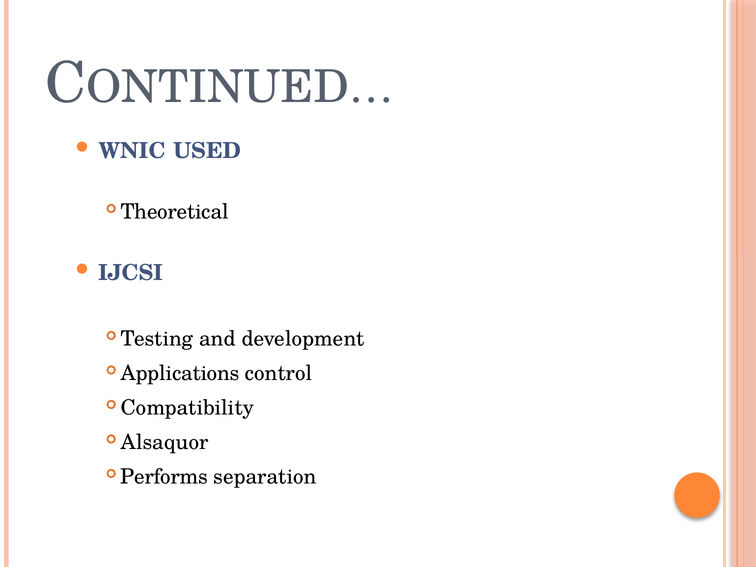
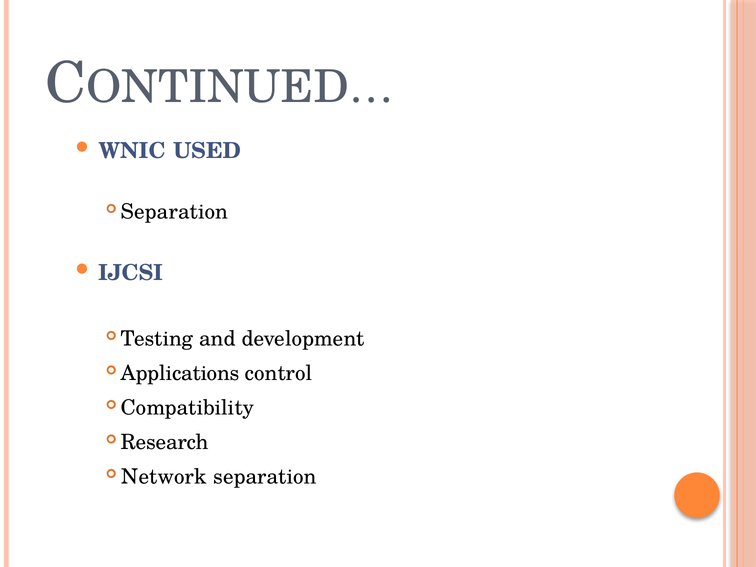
Theoretical at (175, 212): Theoretical -> Separation
Alsaquor: Alsaquor -> Research
Performs: Performs -> Network
